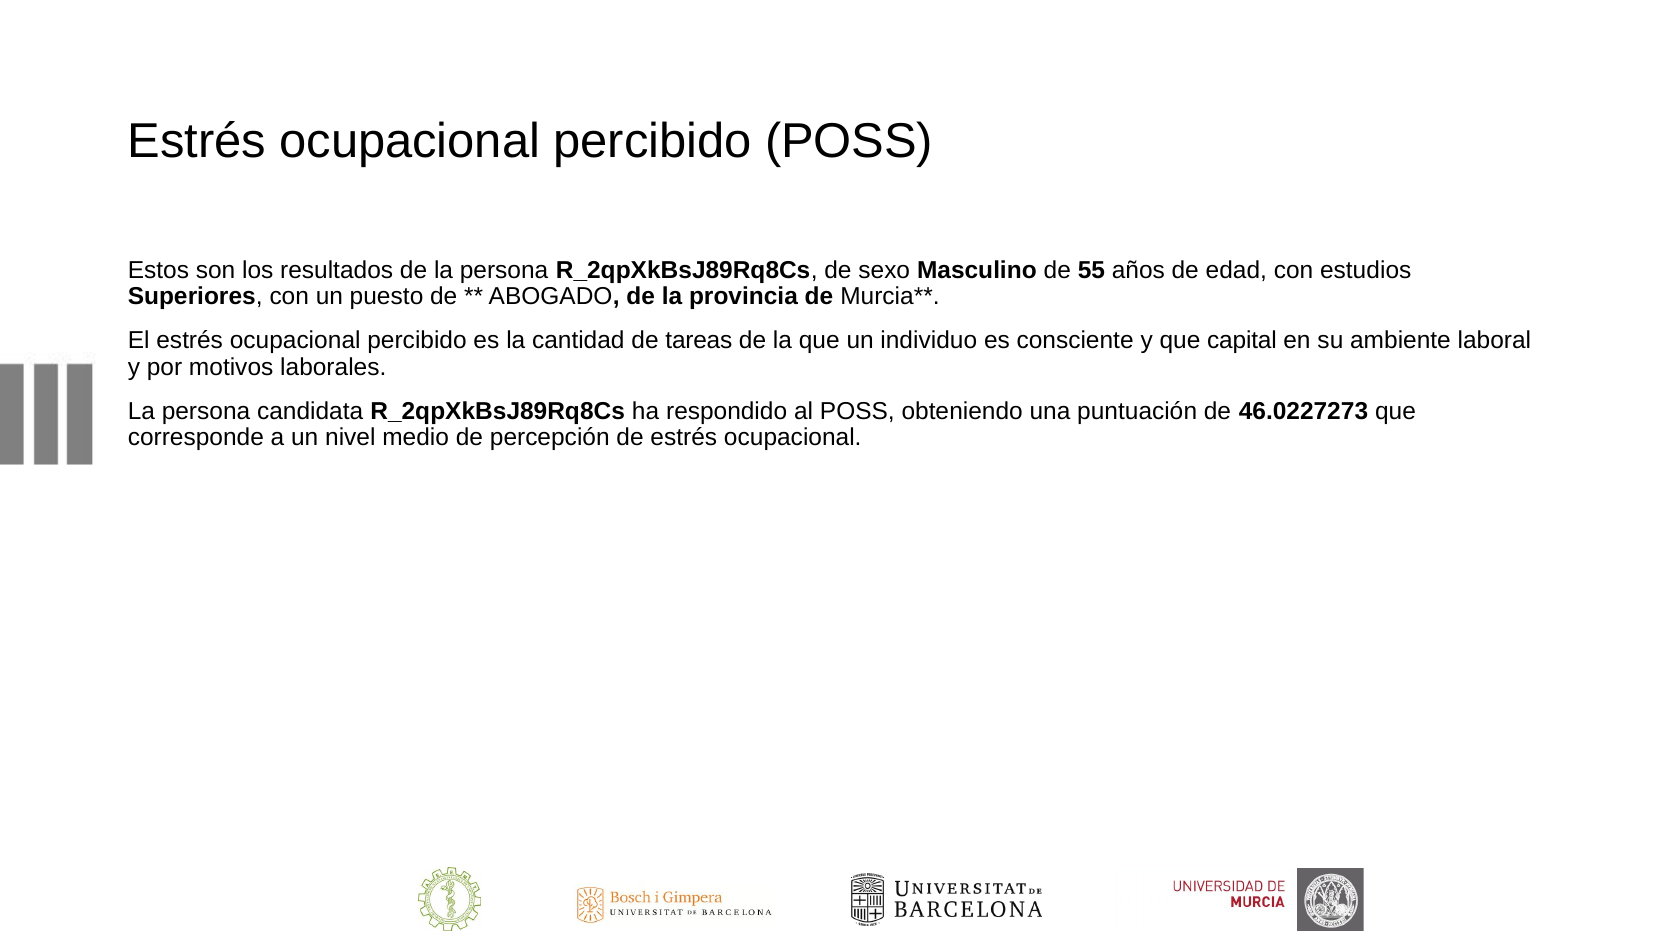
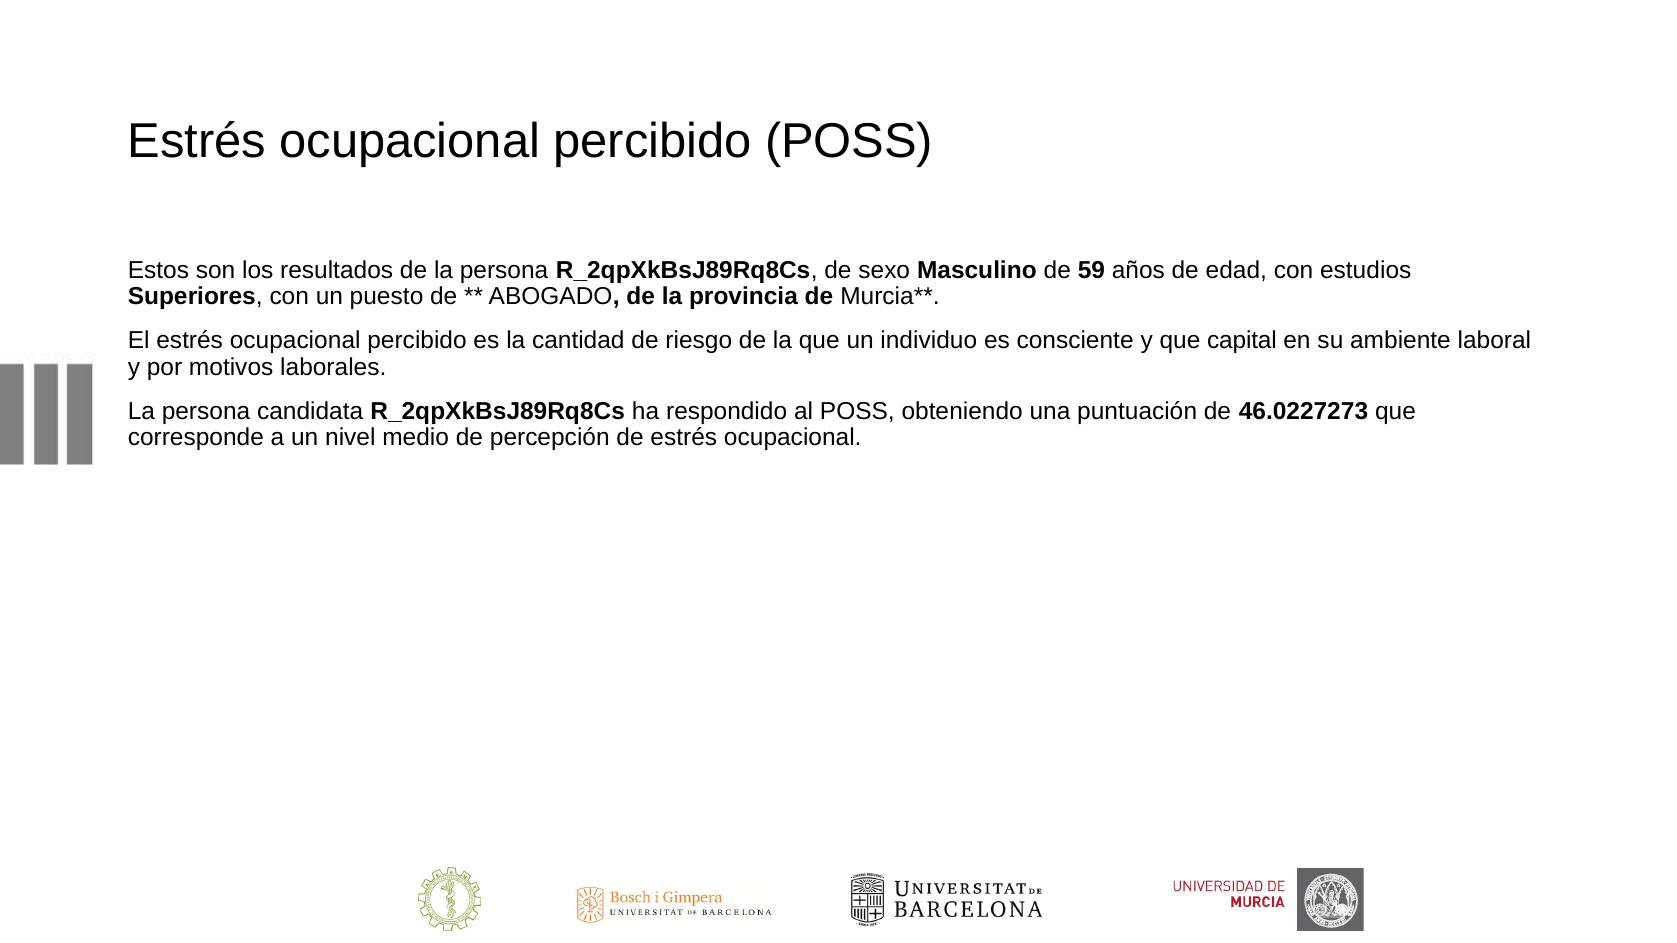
55: 55 -> 59
tareas: tareas -> riesgo
